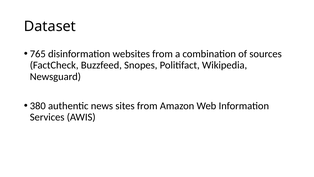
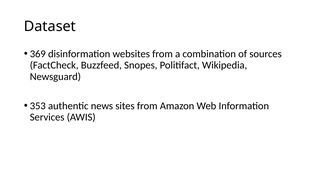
765: 765 -> 369
380: 380 -> 353
